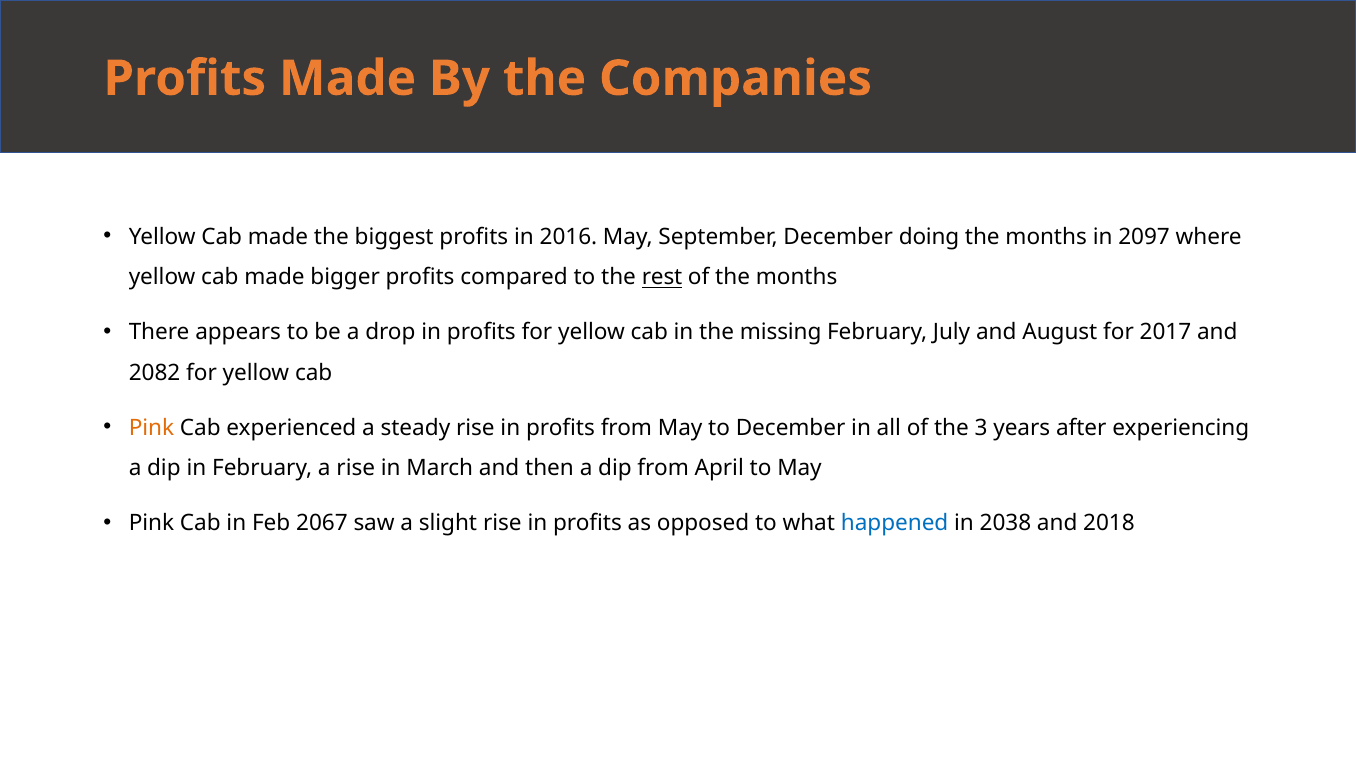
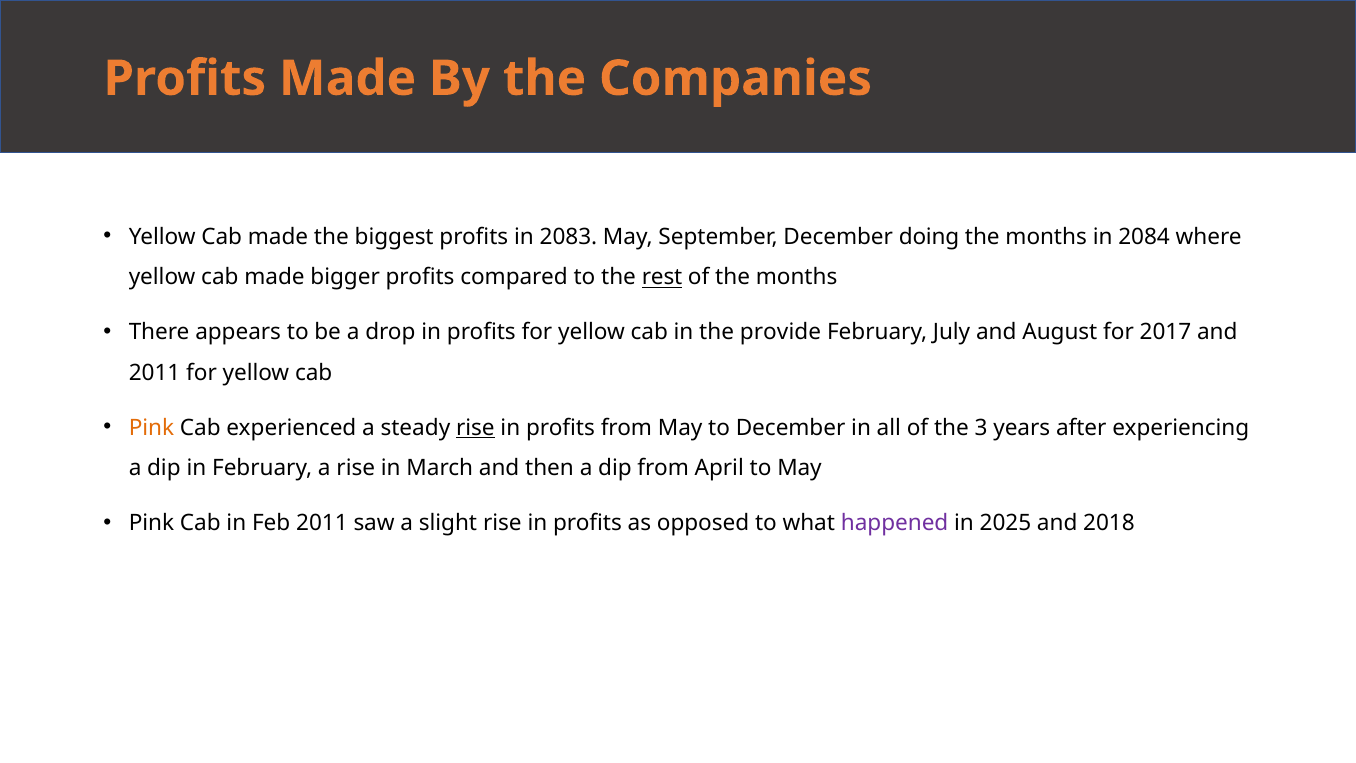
2016: 2016 -> 2083
2097: 2097 -> 2084
missing: missing -> provide
2082 at (155, 373): 2082 -> 2011
rise at (475, 428) underline: none -> present
Feb 2067: 2067 -> 2011
happened colour: blue -> purple
2038: 2038 -> 2025
